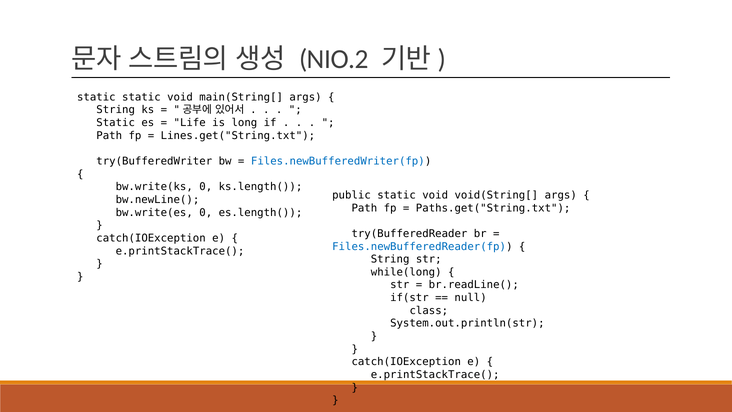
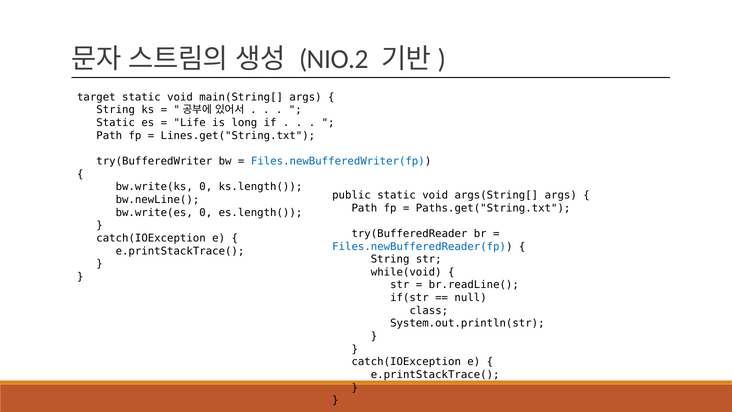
static at (96, 97): static -> target
void(String[: void(String[ -> args(String[
while(long: while(long -> while(void
